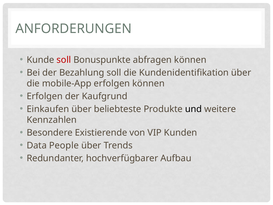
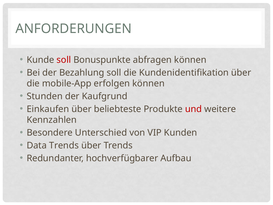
Erfolgen at (45, 96): Erfolgen -> Stunden
und colour: black -> red
Existierende: Existierende -> Unterschied
Data People: People -> Trends
